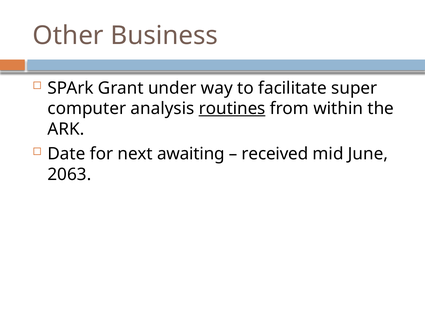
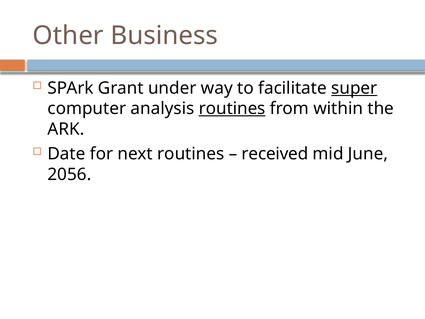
super underline: none -> present
next awaiting: awaiting -> routines
2063: 2063 -> 2056
